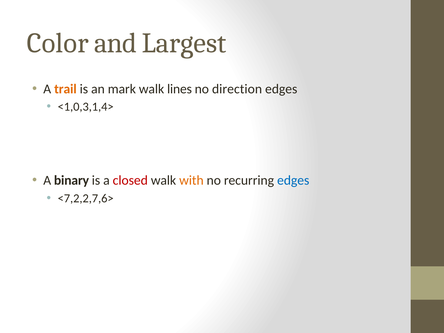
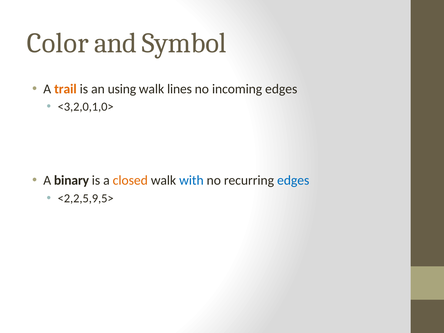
Largest: Largest -> Symbol
mark: mark -> using
direction: direction -> incoming
<1,0,3,1,4>: <1,0,3,1,4> -> <3,2,0,1,0>
closed colour: red -> orange
with colour: orange -> blue
<7,2,2,7,6>: <7,2,2,7,6> -> <2,2,5,9,5>
